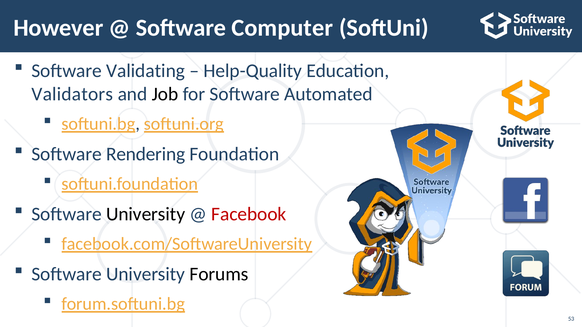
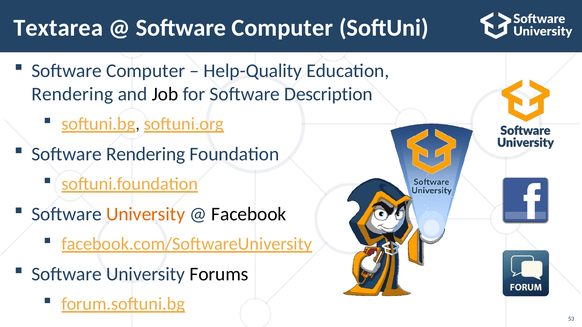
However: However -> Textarea
Validating at (146, 71): Validating -> Computer
Validators at (72, 94): Validators -> Rendering
Automated: Automated -> Description
University at (146, 214) colour: black -> orange
Facebook colour: red -> black
